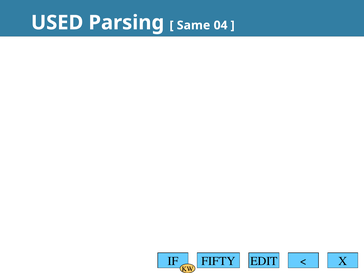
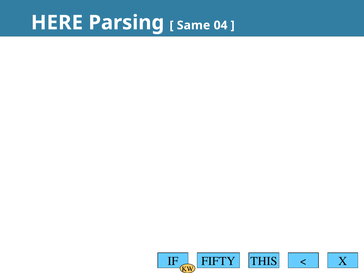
USED: USED -> HERE
EDIT: EDIT -> THIS
